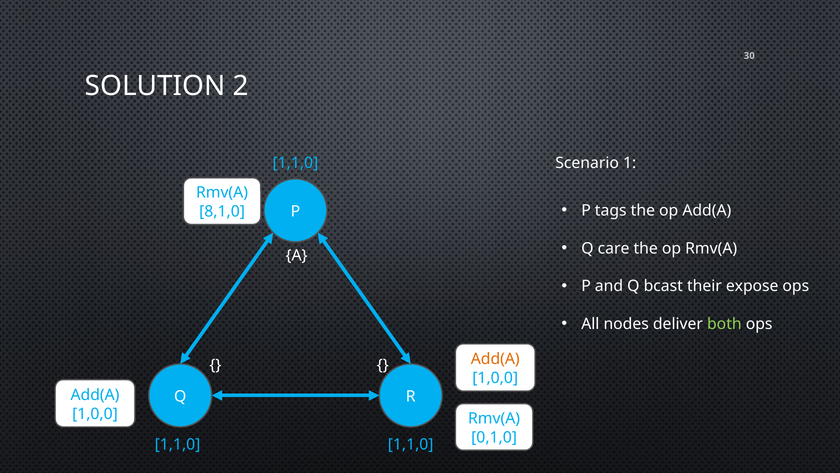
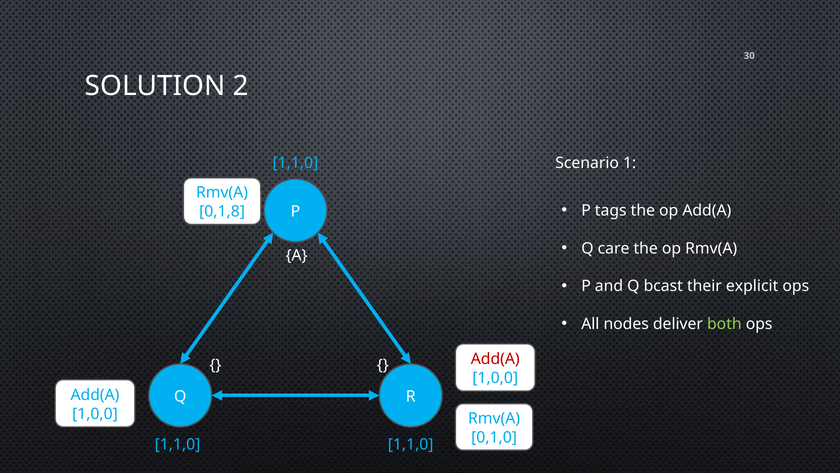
8,1,0: 8,1,0 -> 0,1,8
expose: expose -> explicit
Add(A at (495, 359) colour: orange -> red
